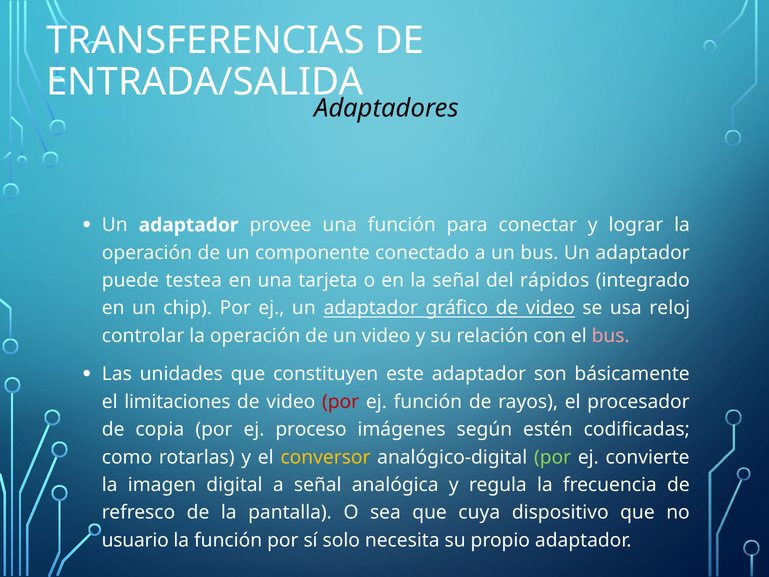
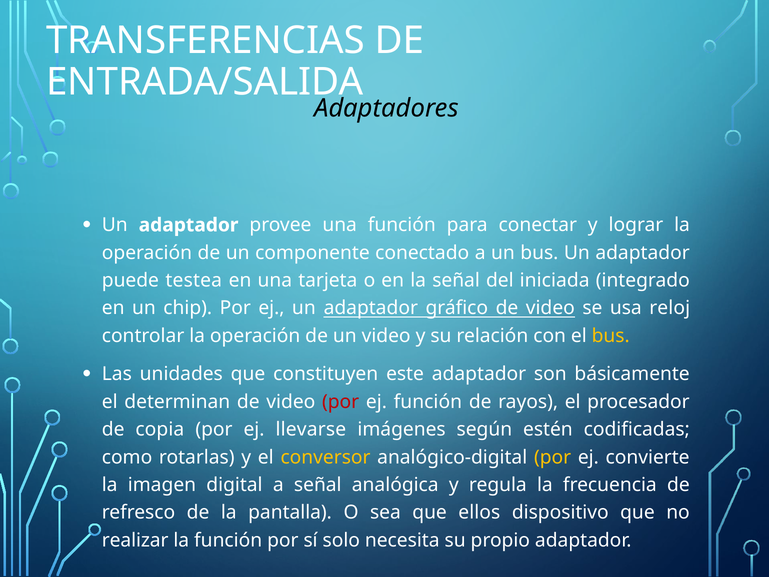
rápidos: rápidos -> iniciada
bus at (611, 336) colour: pink -> yellow
limitaciones: limitaciones -> determinan
proceso: proceso -> llevarse
por at (553, 457) colour: light green -> yellow
cuya: cuya -> ellos
usuario: usuario -> realizar
